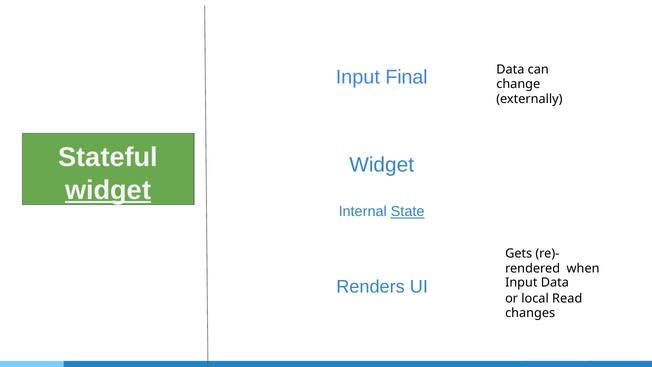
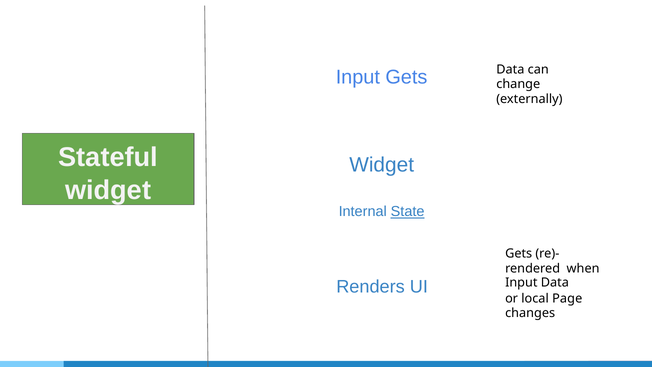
Input Final: Final -> Gets
widget at (108, 190) underline: present -> none
Read: Read -> Page
